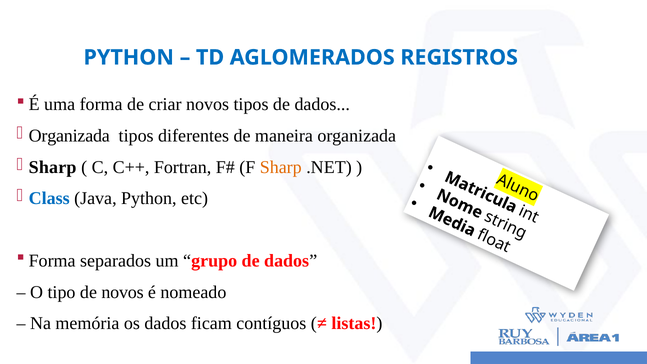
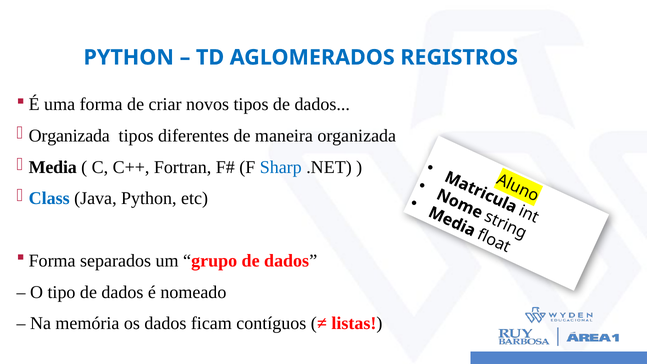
Sharp at (53, 167): Sharp -> Media
Sharp at (281, 167) colour: orange -> blue
tipo de novos: novos -> dados
